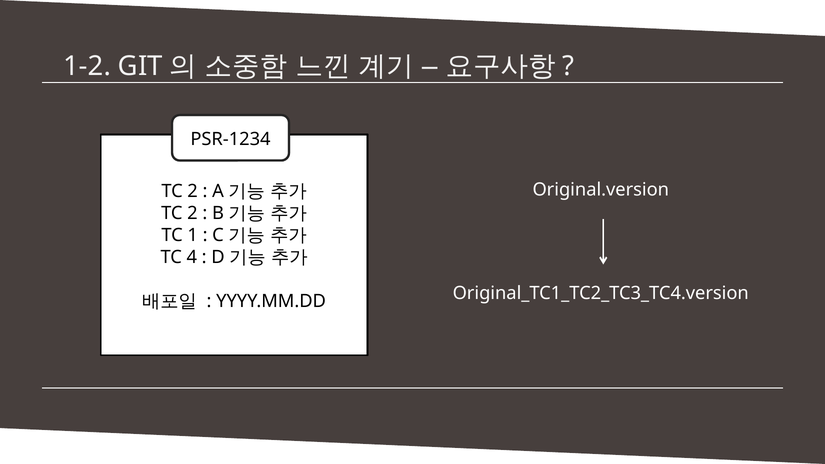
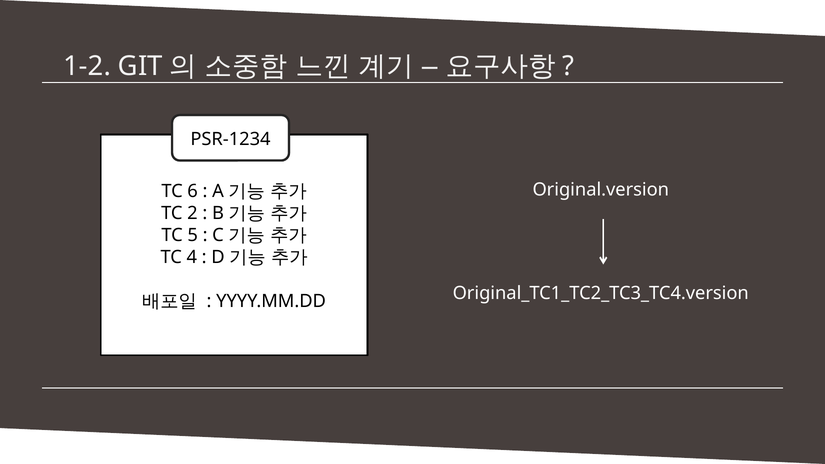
2 at (193, 191): 2 -> 6
1: 1 -> 5
